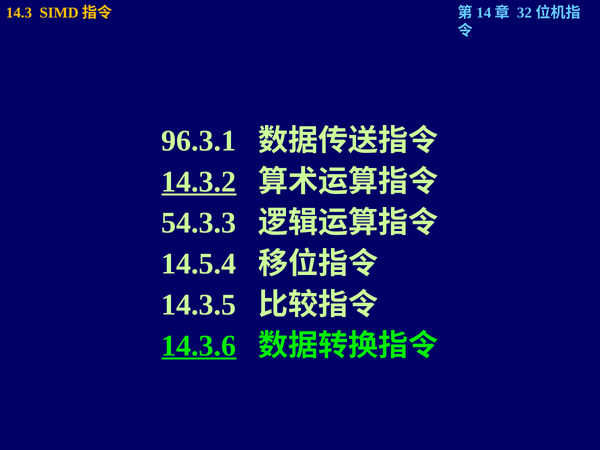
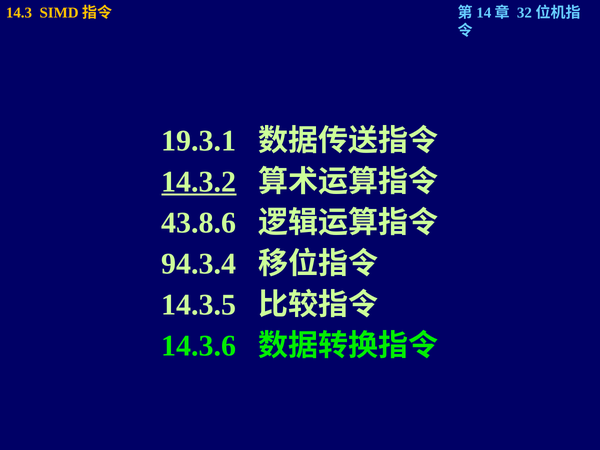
96.3.1: 96.3.1 -> 19.3.1
54.3.3: 54.3.3 -> 43.8.6
14.5.4: 14.5.4 -> 94.3.4
14.3.6 underline: present -> none
